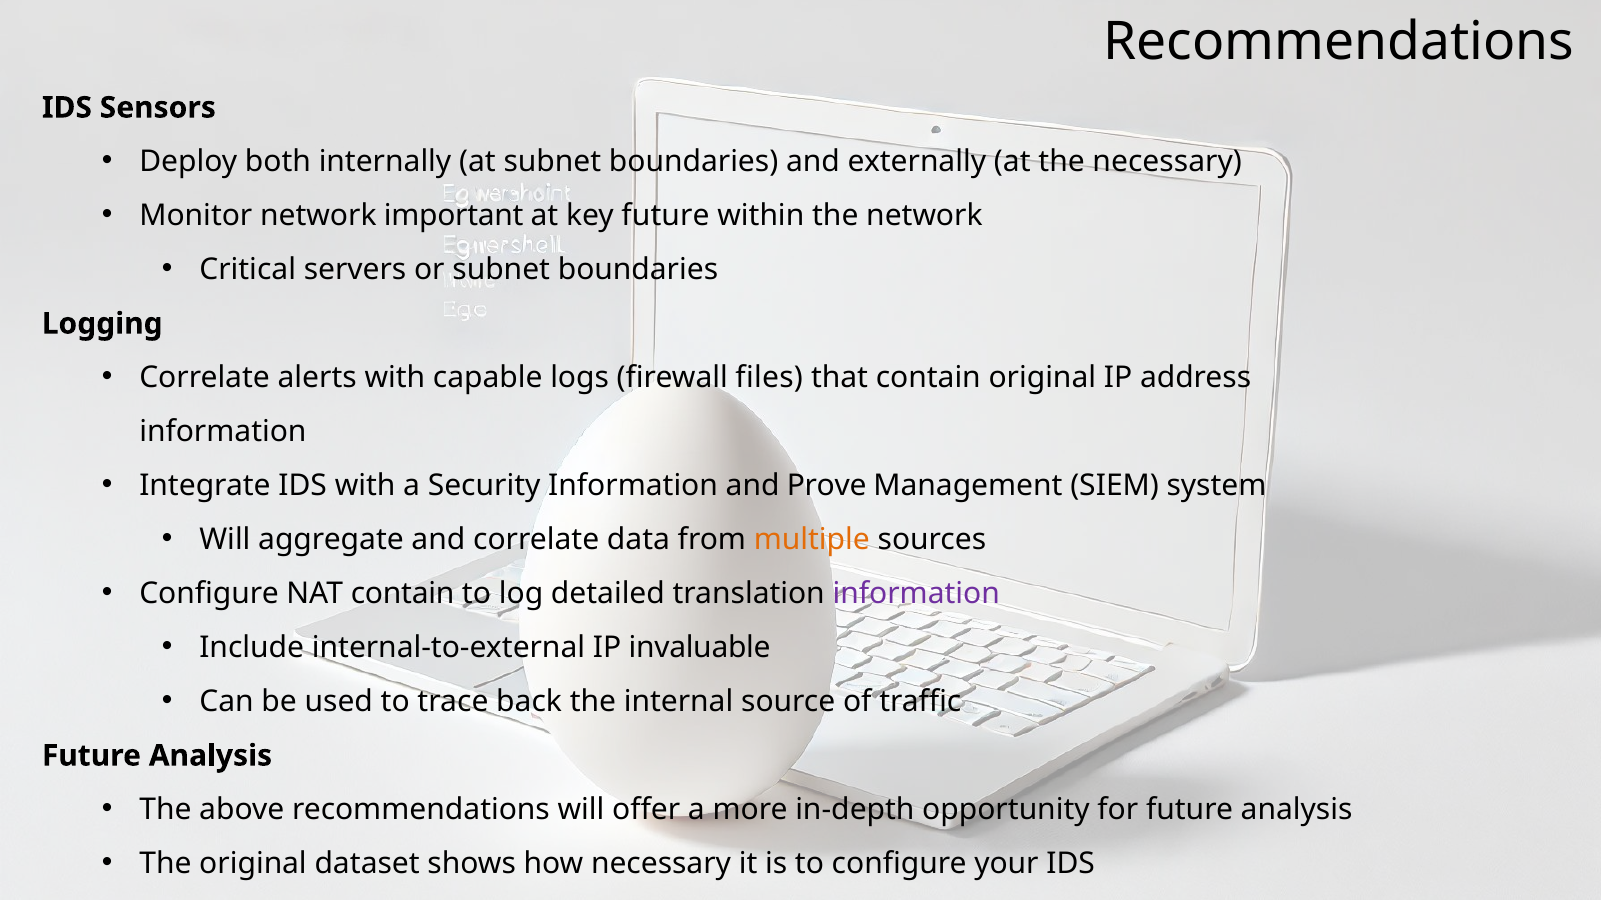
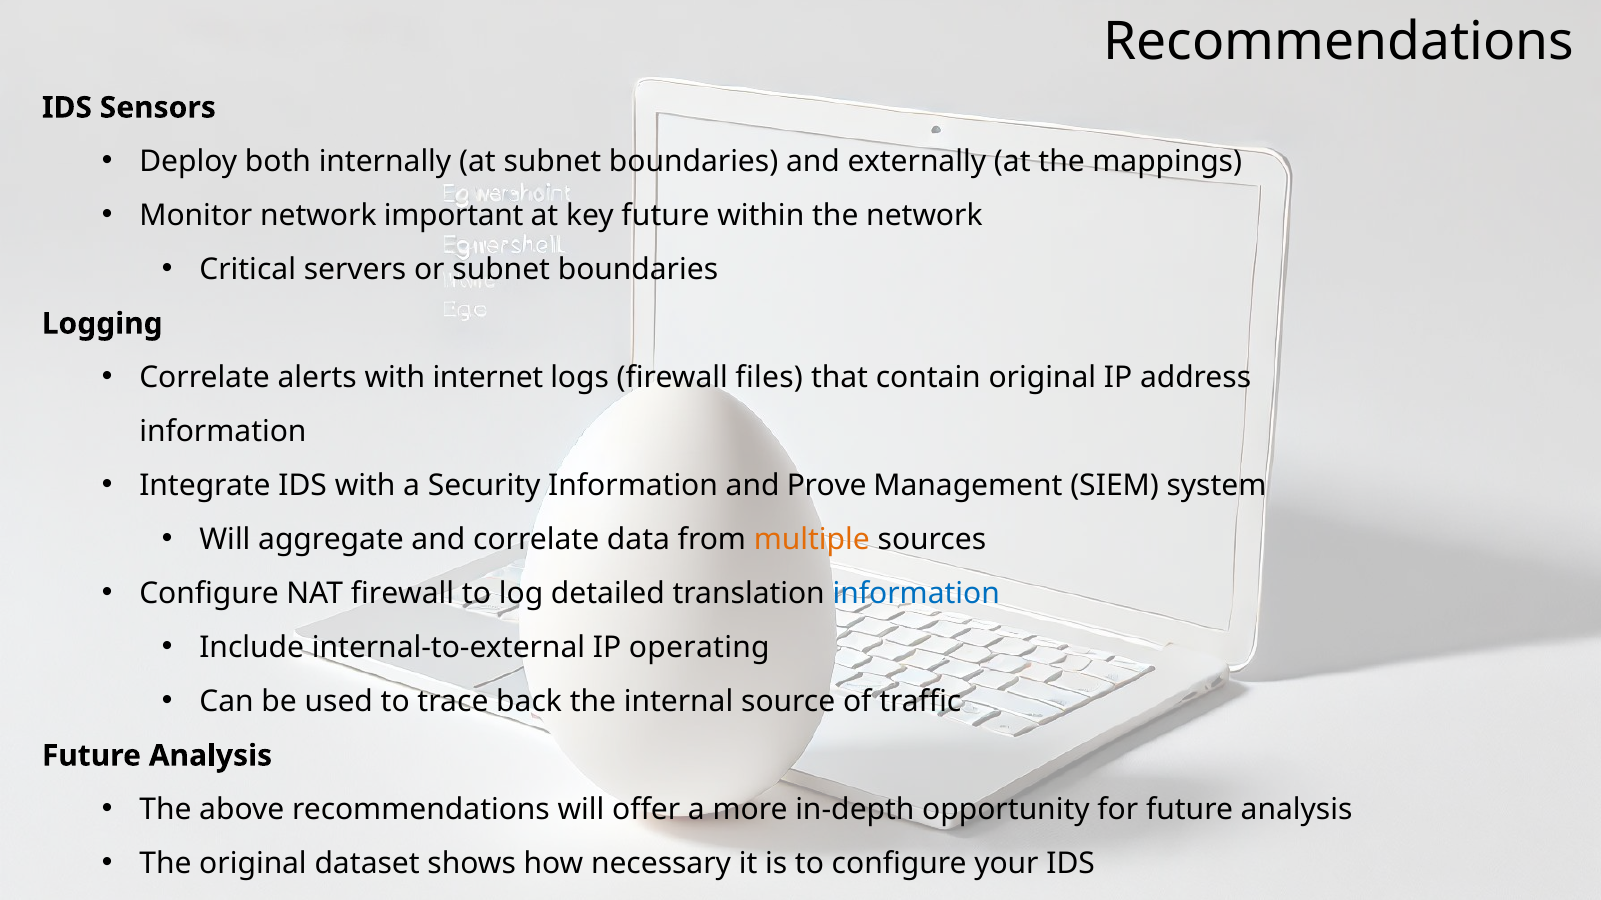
the necessary: necessary -> mappings
capable: capable -> internet
NAT contain: contain -> firewall
information at (916, 594) colour: purple -> blue
IP invaluable: invaluable -> operating
